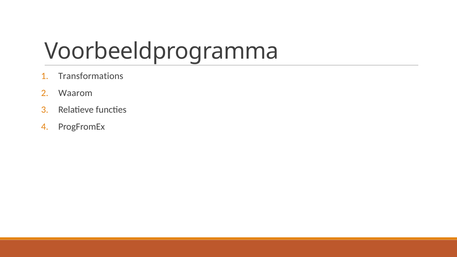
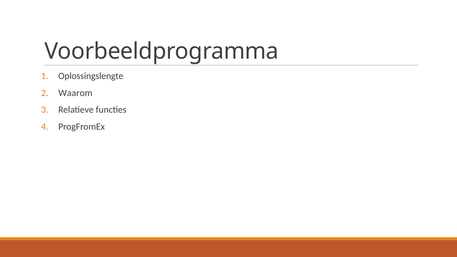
Transformations: Transformations -> Oplossingslengte
